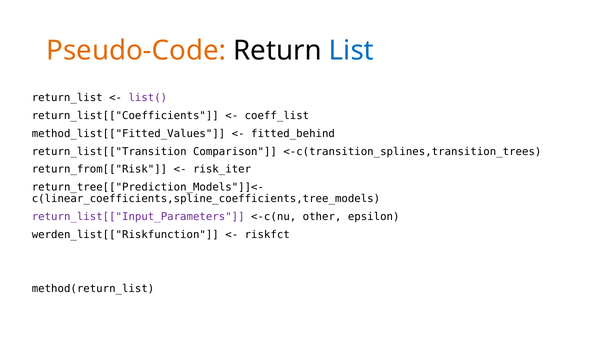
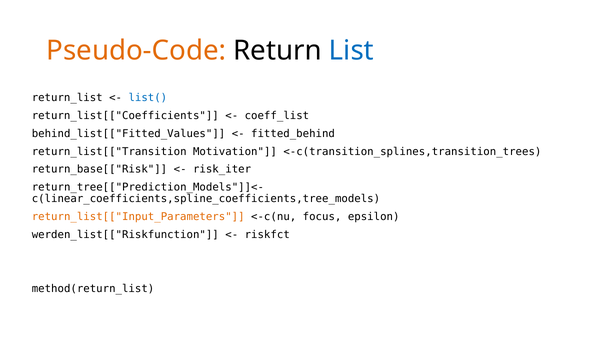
list( colour: purple -> blue
method_list[["Fitted_Values: method_list[["Fitted_Values -> behind_list[["Fitted_Values
Comparison: Comparison -> Motivation
return_from[["Risk: return_from[["Risk -> return_base[["Risk
return_list[["Input_Parameters colour: purple -> orange
other: other -> focus
